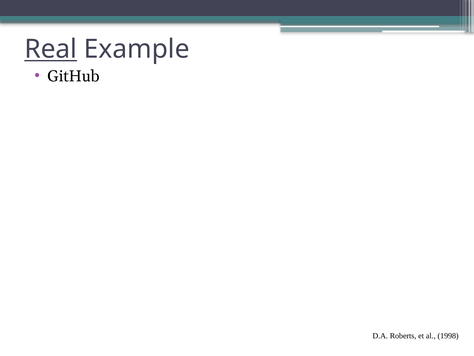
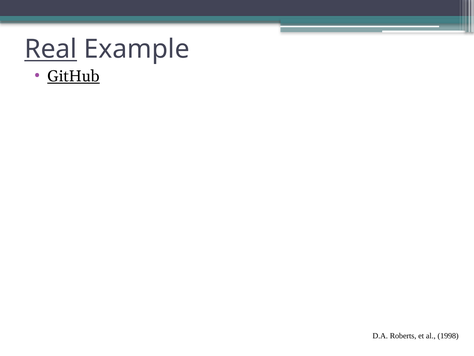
GitHub underline: none -> present
